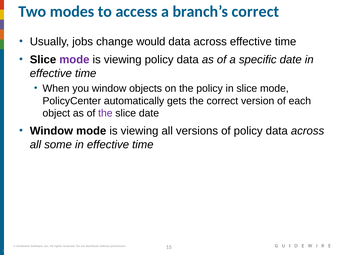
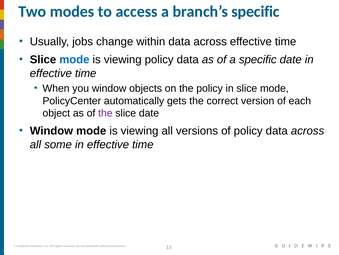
branch’s correct: correct -> specific
would: would -> within
mode at (74, 60) colour: purple -> blue
